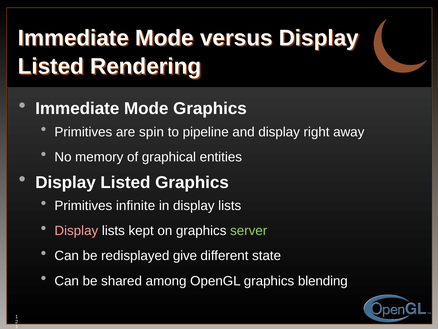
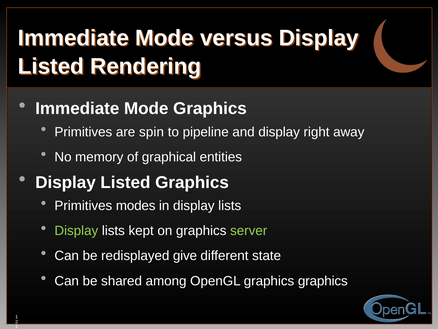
infinite: infinite -> modes
Display at (76, 231) colour: pink -> light green
graphics blending: blending -> graphics
